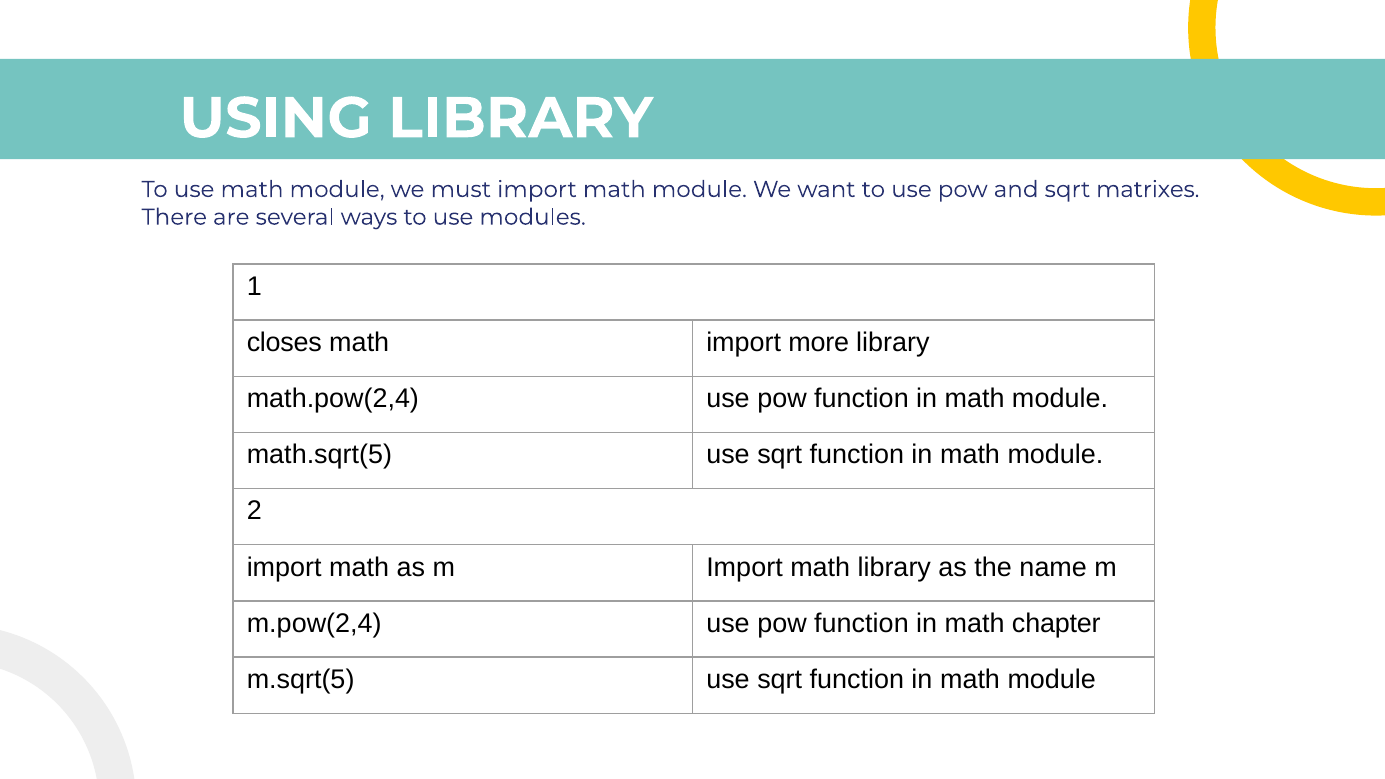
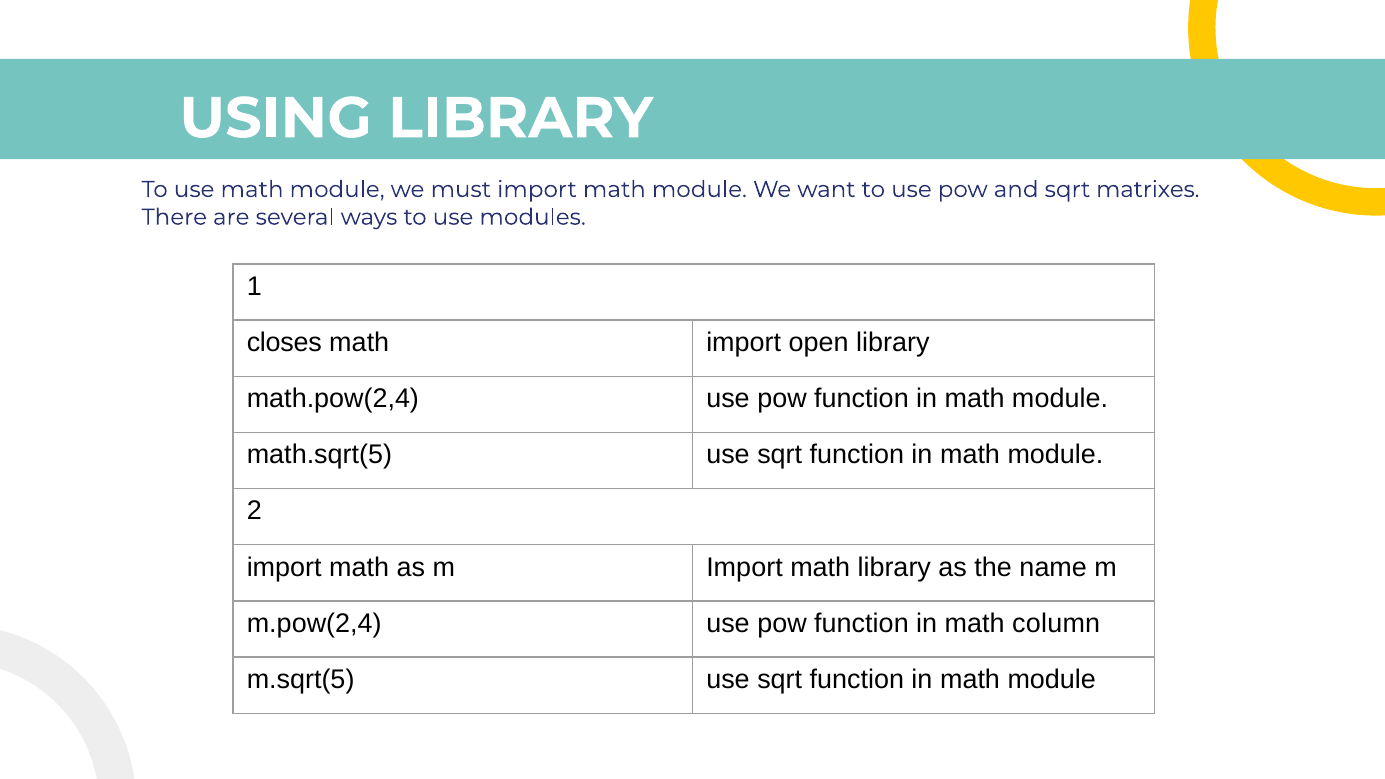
more: more -> open
chapter: chapter -> column
